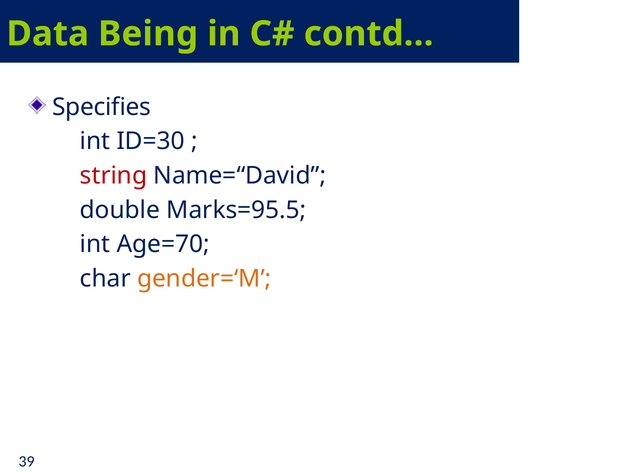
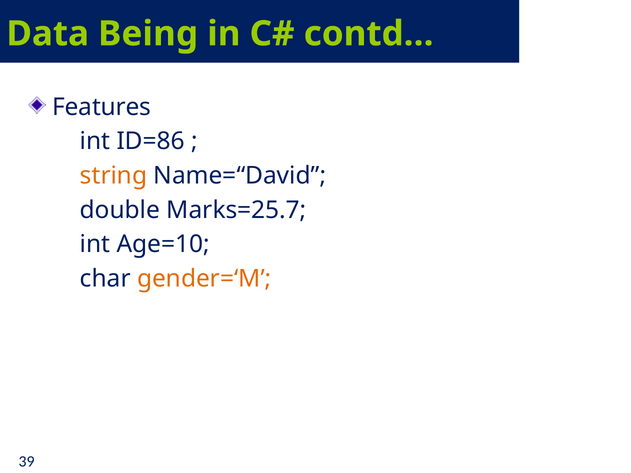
Specifies: Specifies -> Features
ID=30: ID=30 -> ID=86
string colour: red -> orange
Marks=95.5: Marks=95.5 -> Marks=25.7
Age=70: Age=70 -> Age=10
